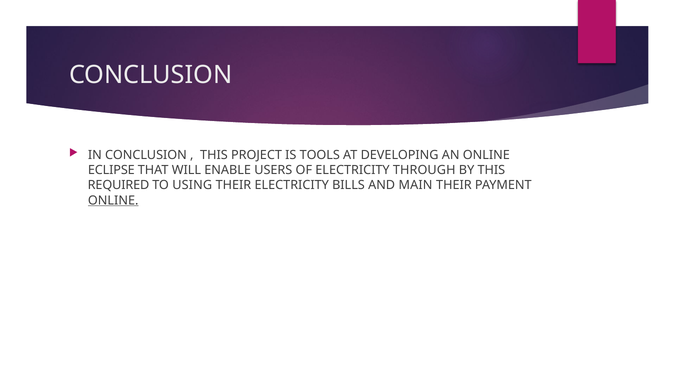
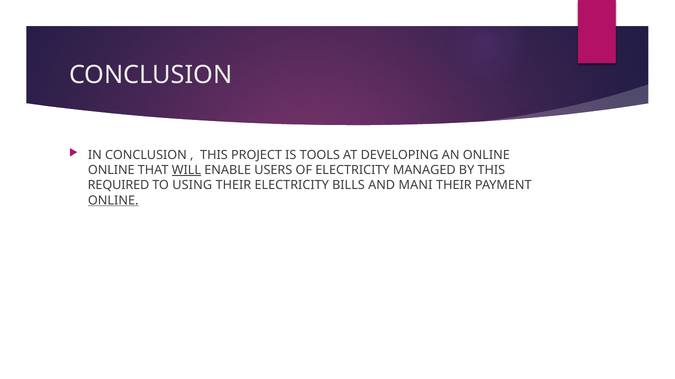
ECLIPSE at (111, 170): ECLIPSE -> ONLINE
WILL underline: none -> present
THROUGH: THROUGH -> MANAGED
MAIN: MAIN -> MANI
